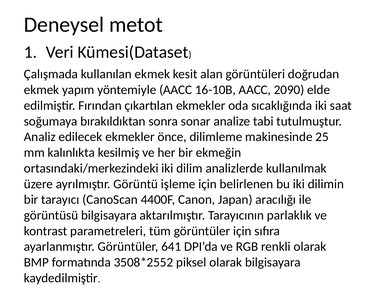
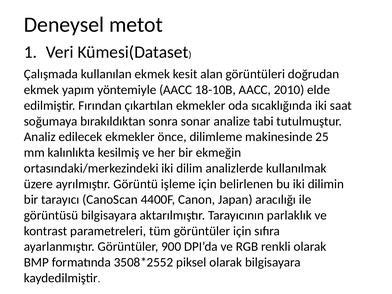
16-10B: 16-10B -> 18-10B
2090: 2090 -> 2010
641: 641 -> 900
